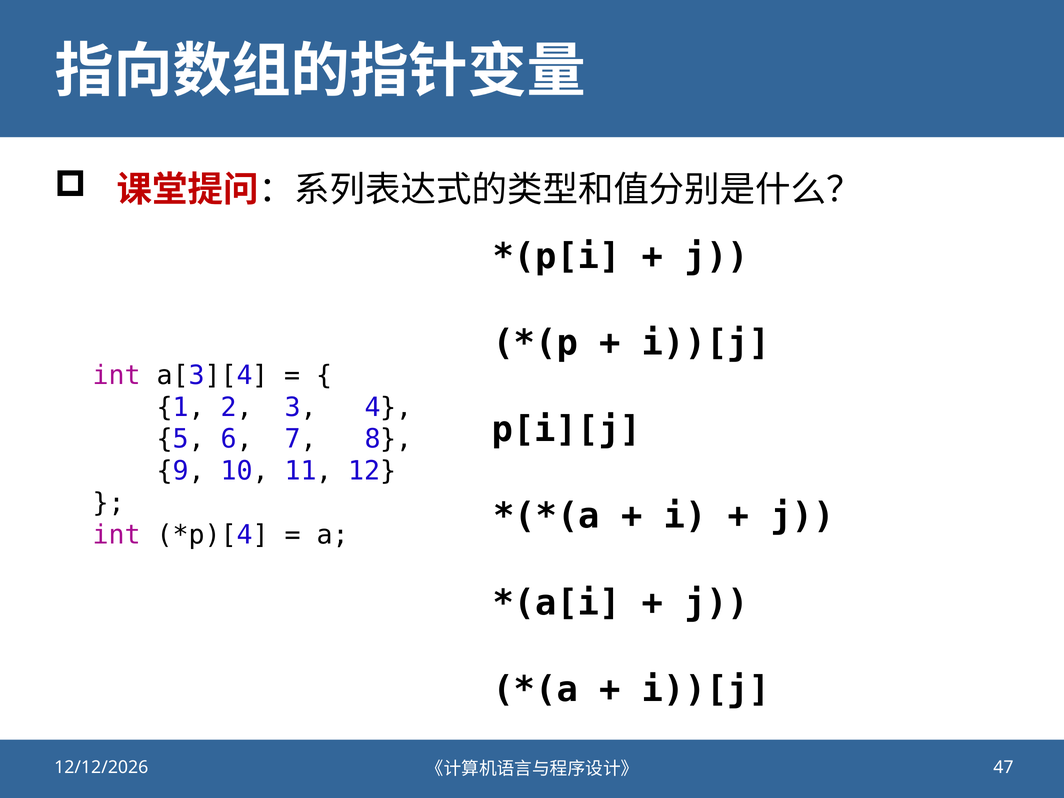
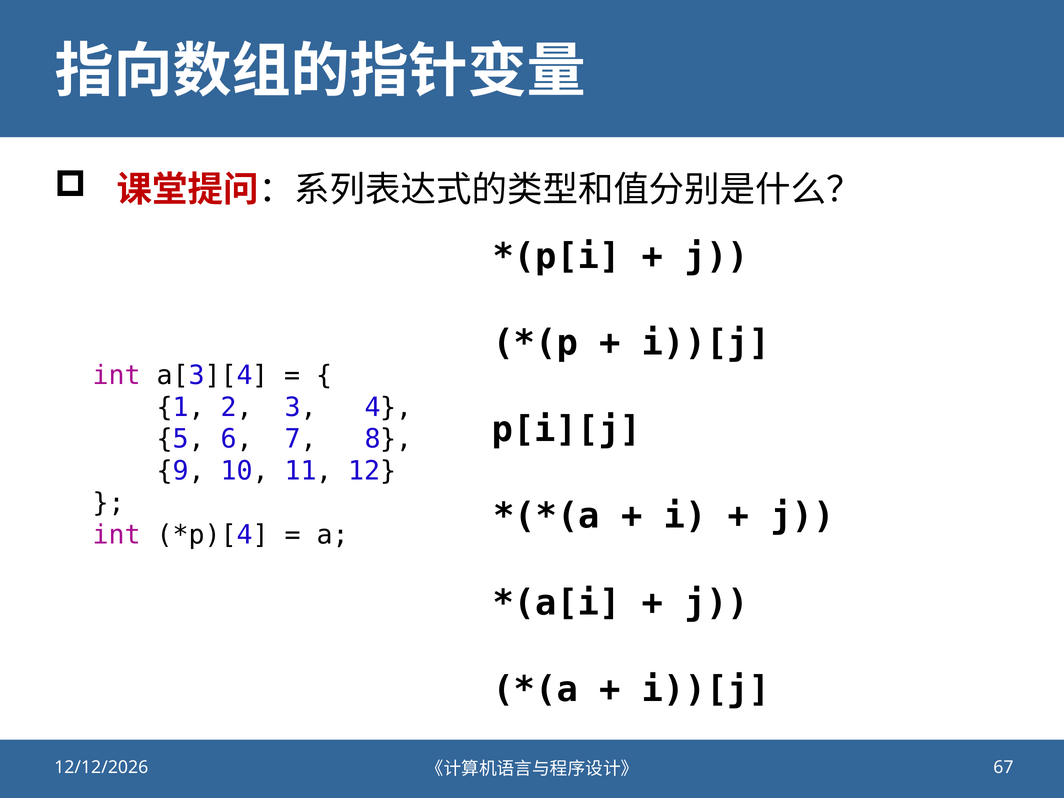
47: 47 -> 67
